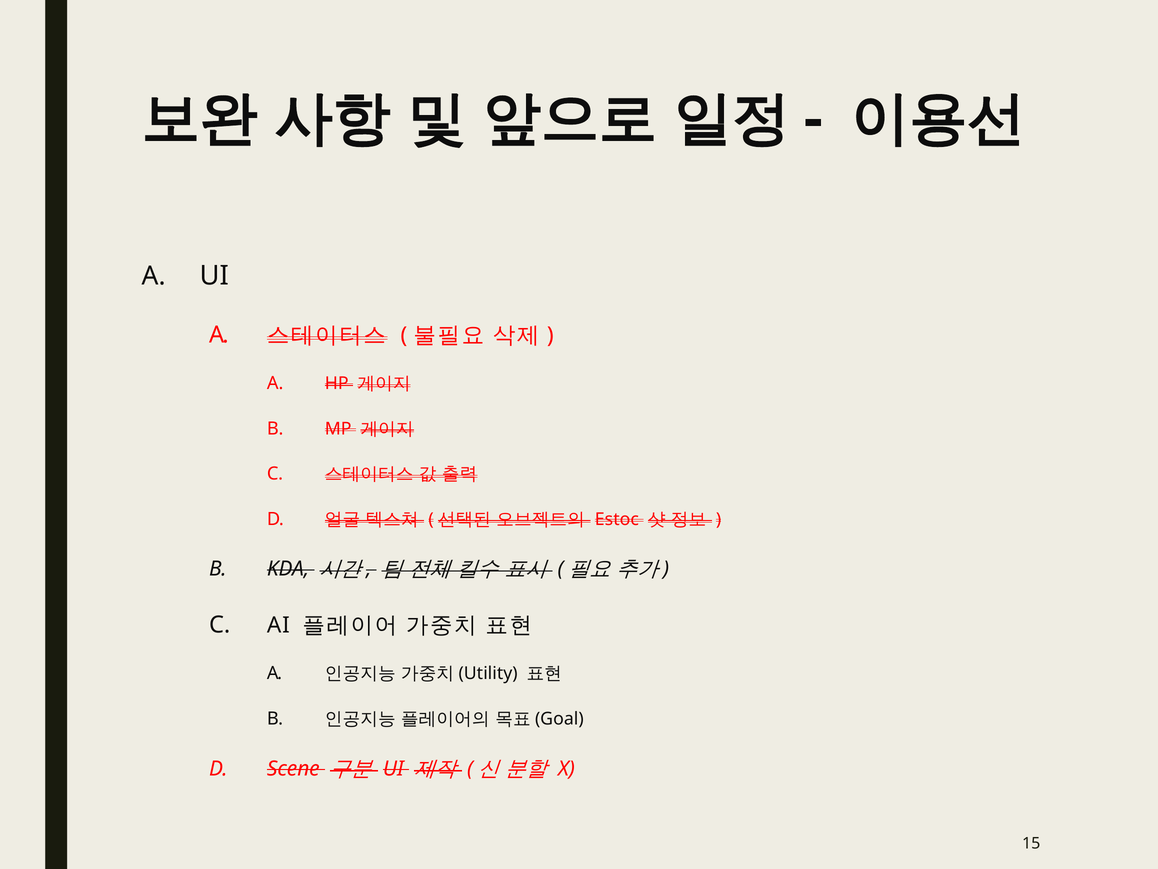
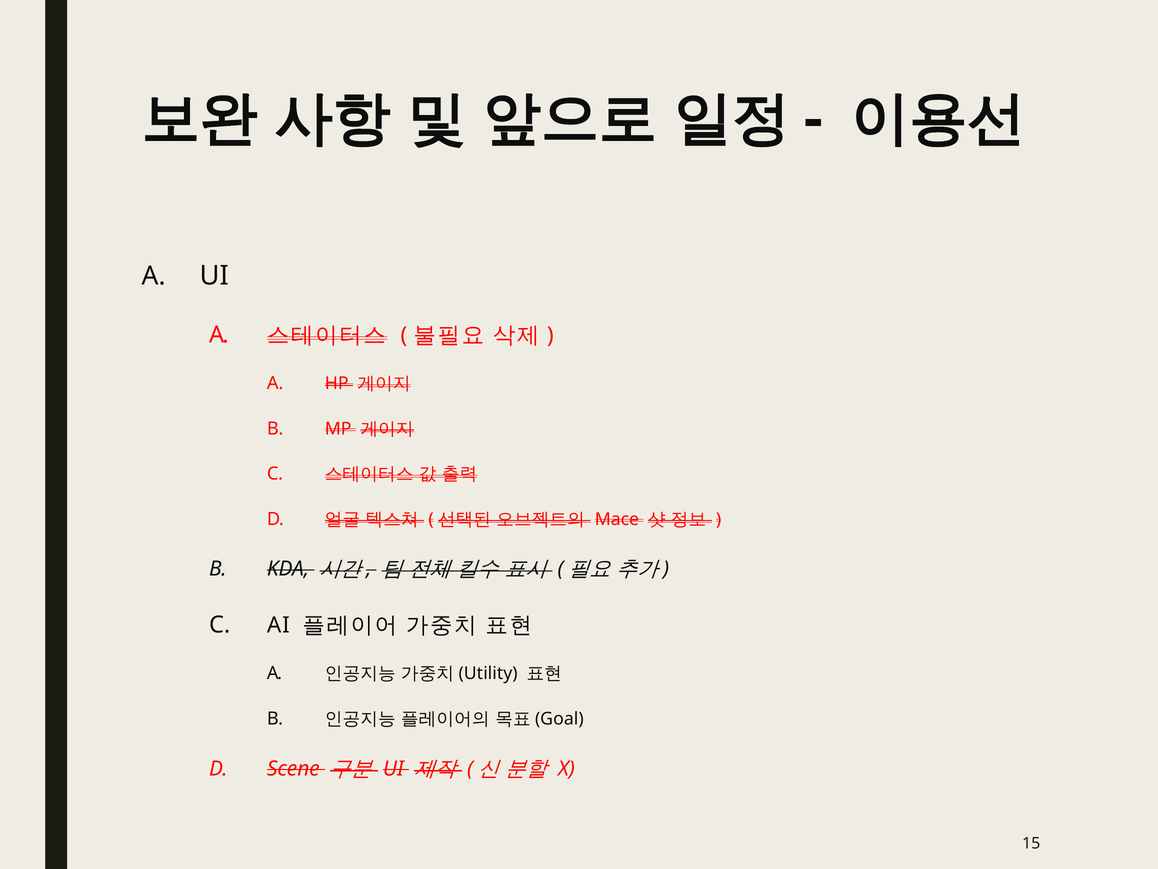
Estoc: Estoc -> Mace
